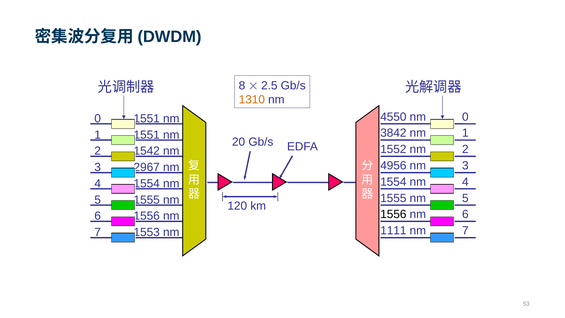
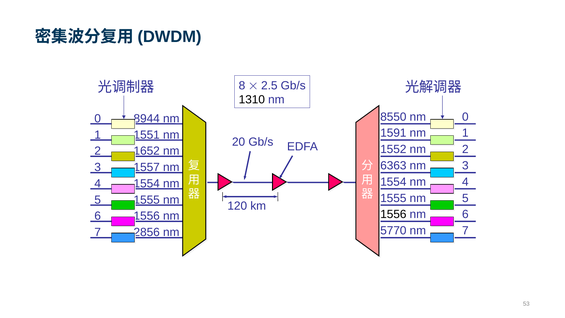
1310 colour: orange -> black
4550: 4550 -> 8550
0 1551: 1551 -> 8944
3842: 3842 -> 1591
1542: 1542 -> 1652
4956: 4956 -> 6363
2967: 2967 -> 1557
1111: 1111 -> 5770
1553: 1553 -> 2856
